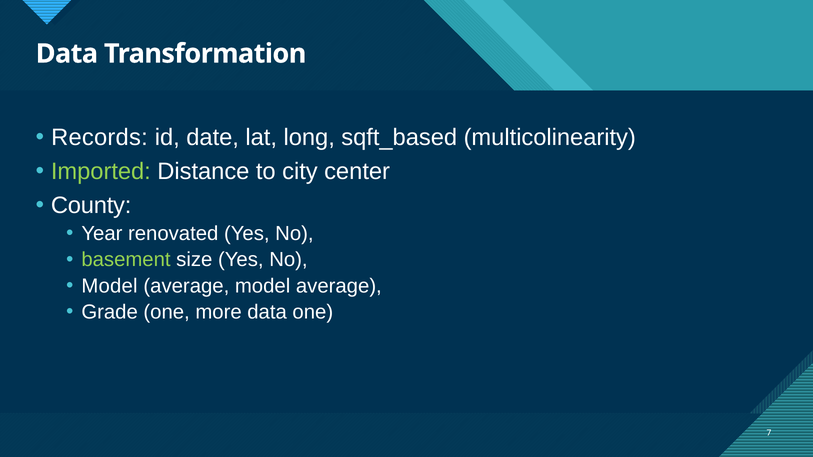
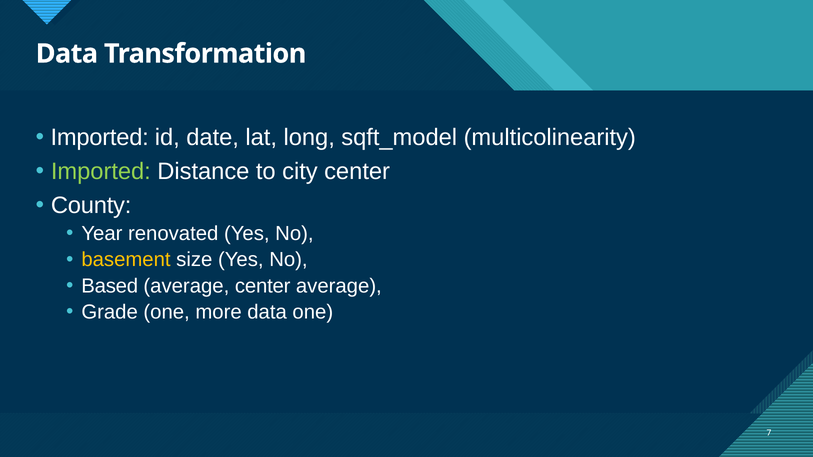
Records at (99, 137): Records -> Imported
sqft_based: sqft_based -> sqft_model
basement colour: light green -> yellow
Model at (110, 286): Model -> Based
average model: model -> center
